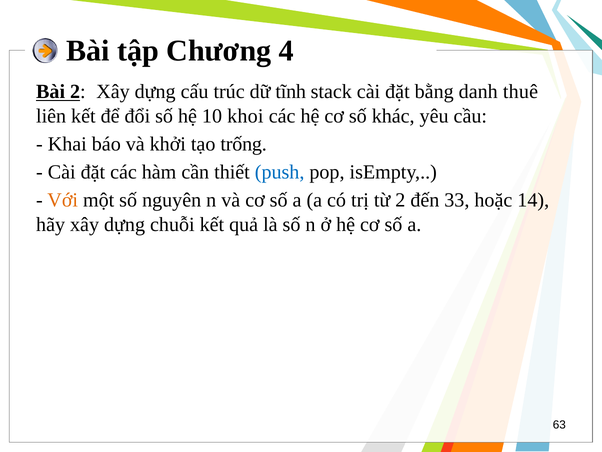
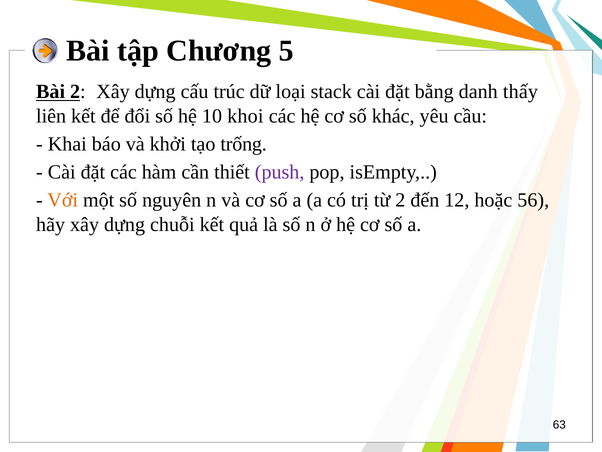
4: 4 -> 5
tĩnh: tĩnh -> loại
thuê: thuê -> thấy
push colour: blue -> purple
33: 33 -> 12
14: 14 -> 56
